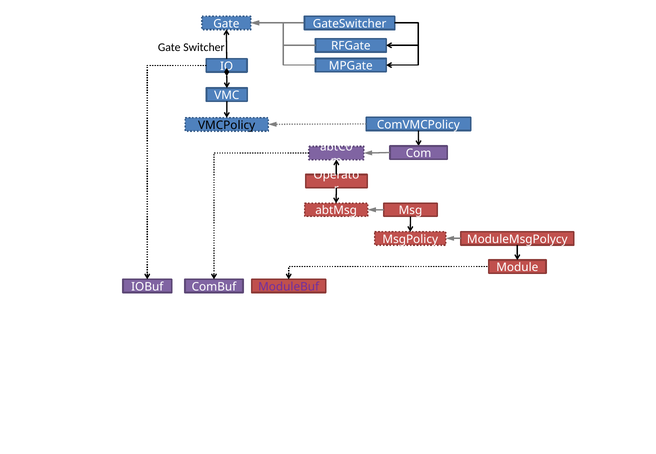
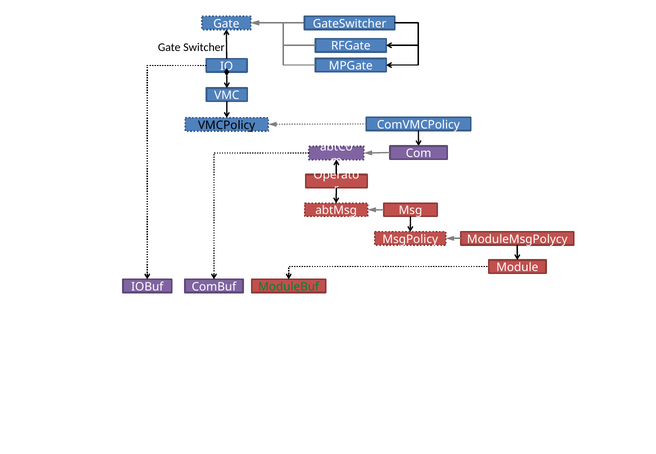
ModuleBuf colour: purple -> green
